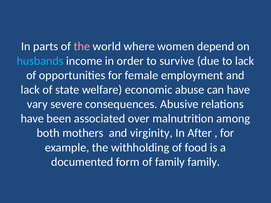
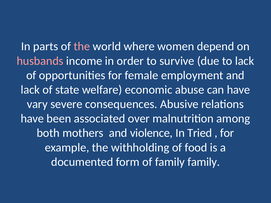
husbands colour: light blue -> pink
virginity: virginity -> violence
After: After -> Tried
